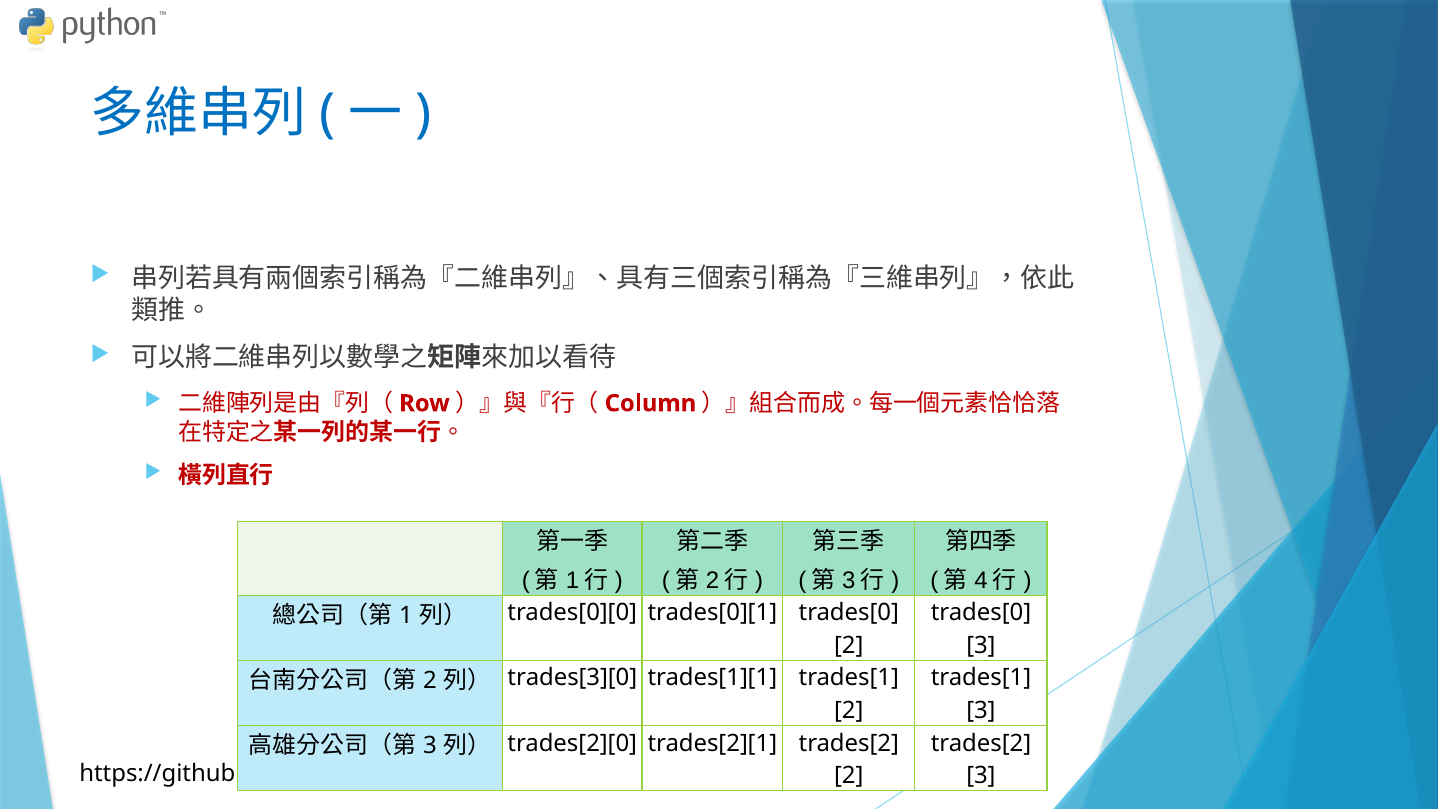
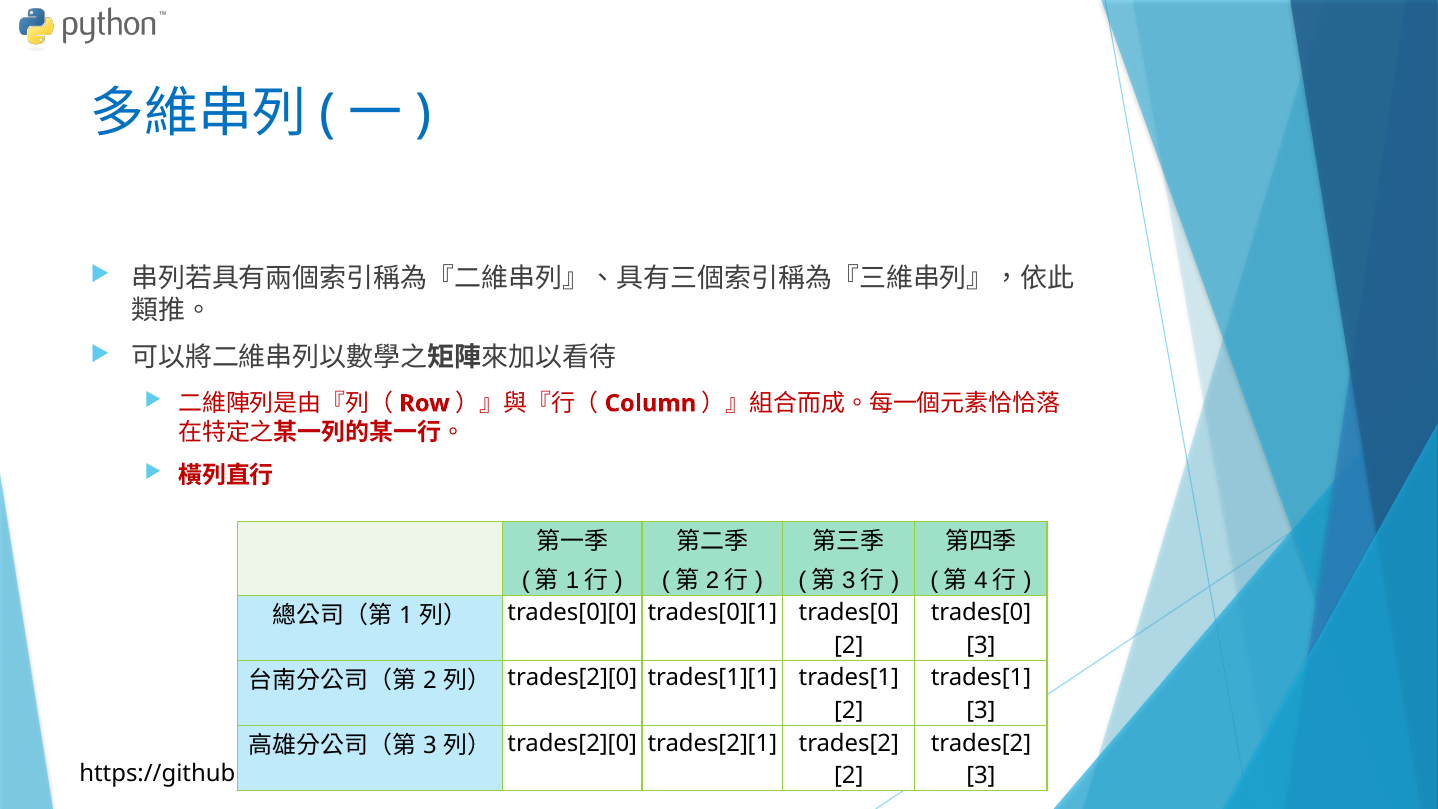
trades[3][0 at (572, 678): trades[3][0 -> trades[2][0
